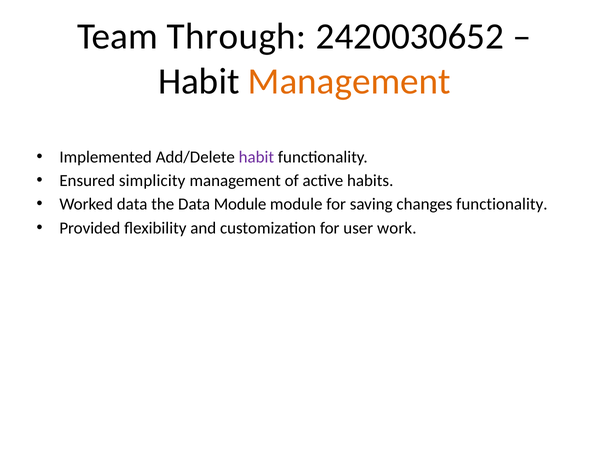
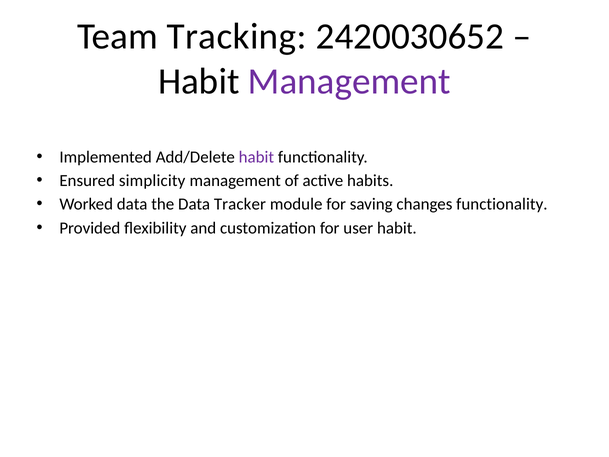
Through: Through -> Tracking
Management at (349, 81) colour: orange -> purple
Data Module: Module -> Tracker
user work: work -> habit
